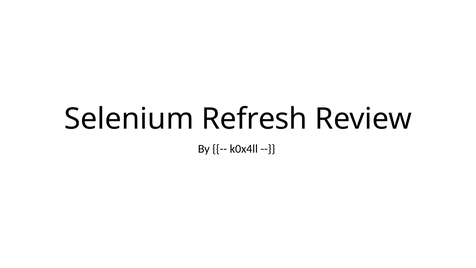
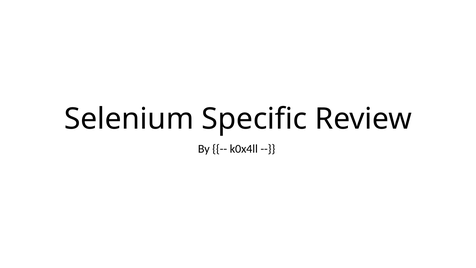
Refresh: Refresh -> Specific
